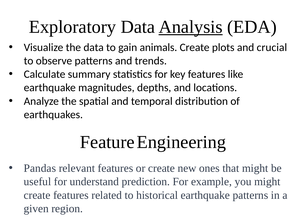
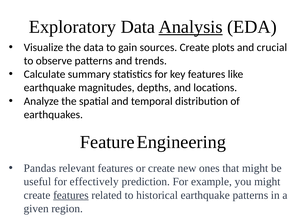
animals: animals -> sources
understand: understand -> effectively
features at (71, 195) underline: none -> present
